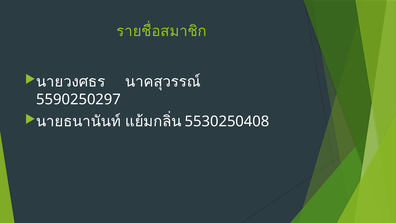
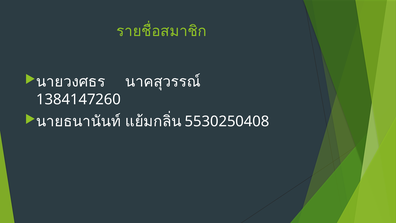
5590250297: 5590250297 -> 1384147260
